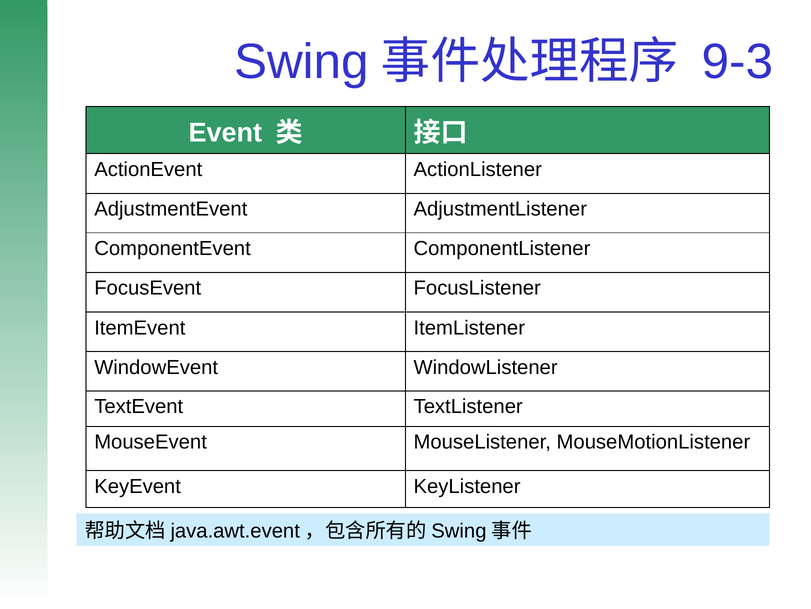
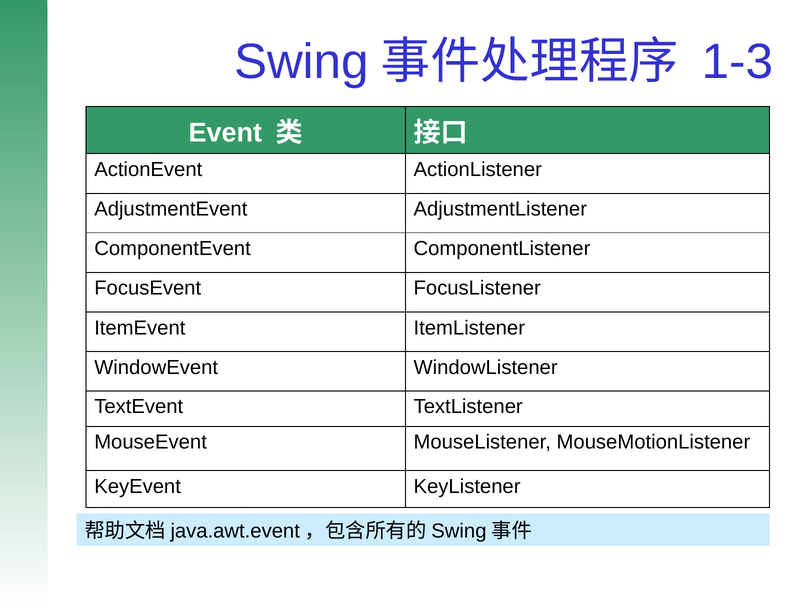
9-3: 9-3 -> 1-3
